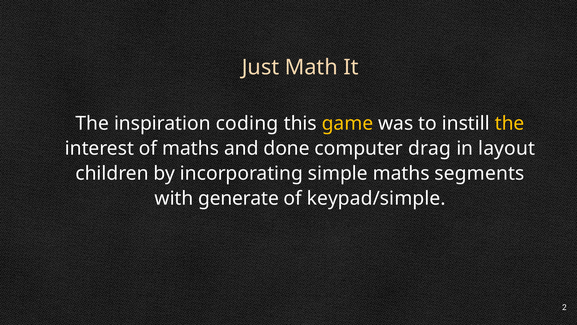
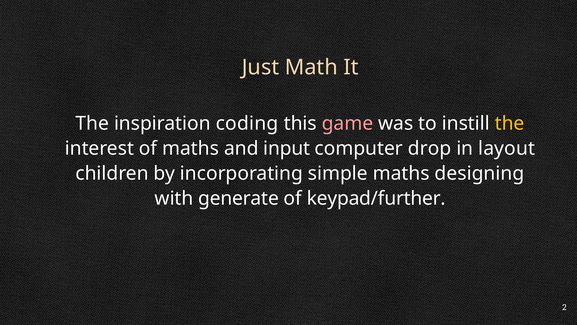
game colour: yellow -> pink
done: done -> input
drag: drag -> drop
segments: segments -> designing
keypad/simple: keypad/simple -> keypad/further
